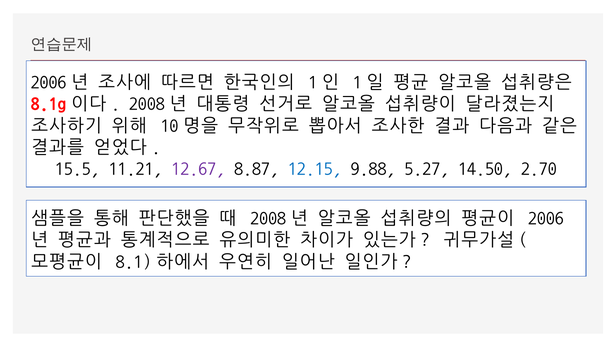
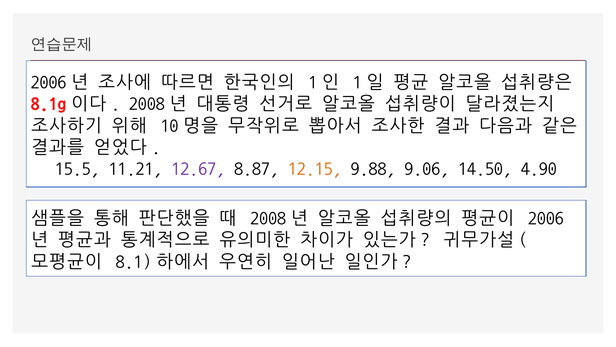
12.15 colour: blue -> orange
5.27: 5.27 -> 9.06
2.70: 2.70 -> 4.90
